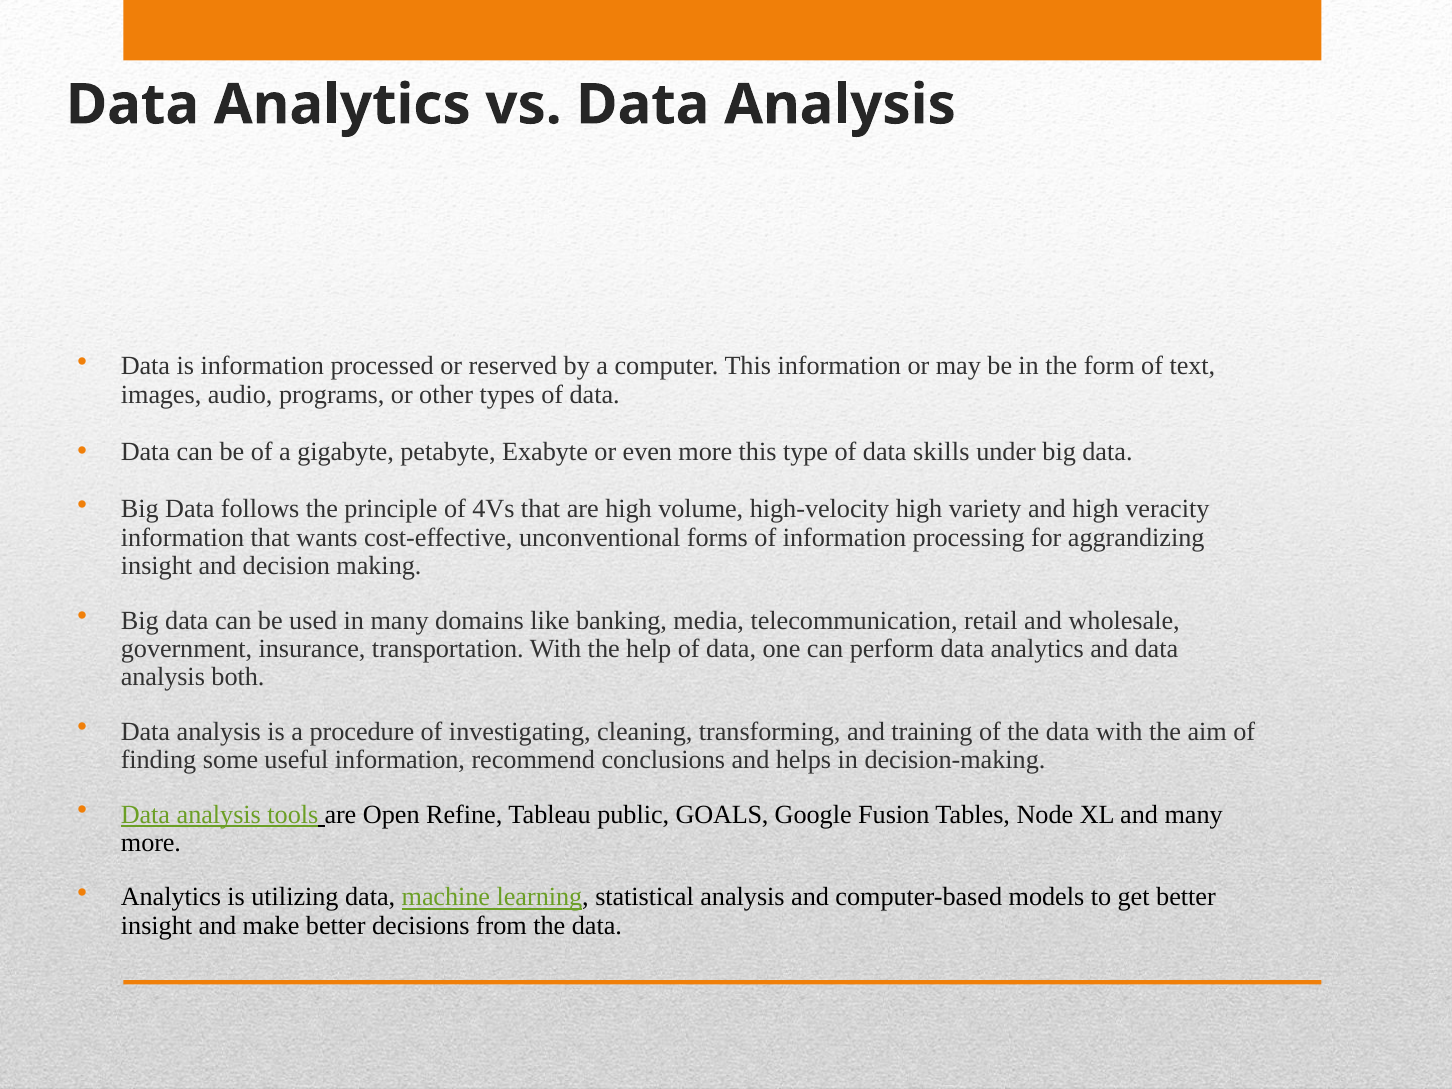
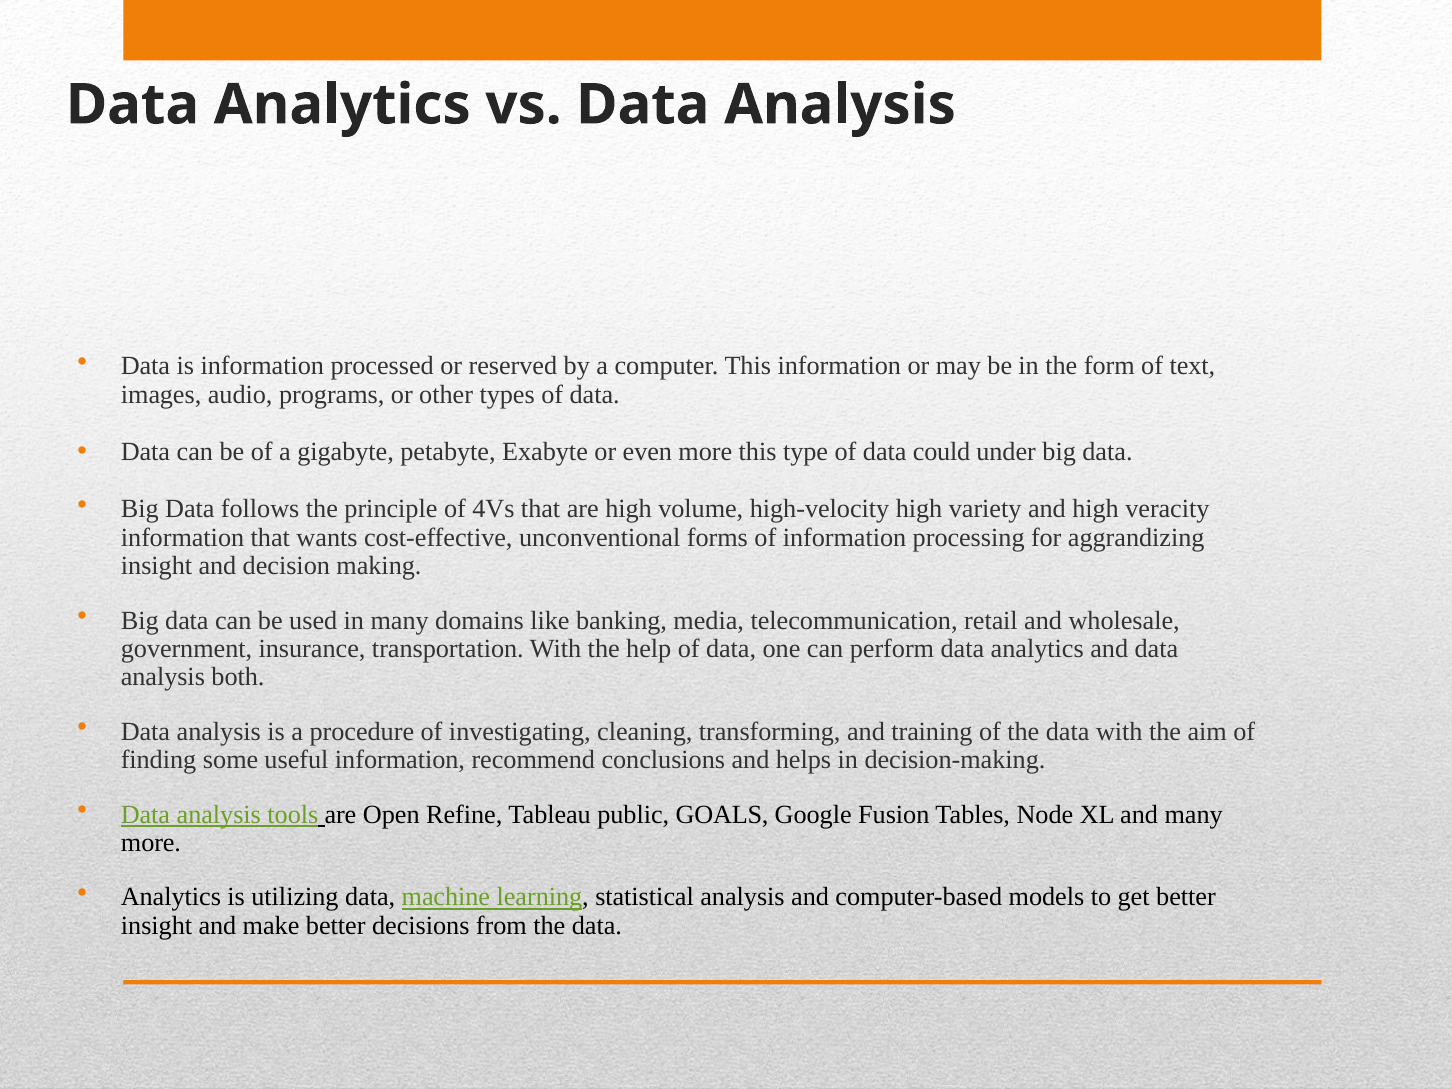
skills: skills -> could
